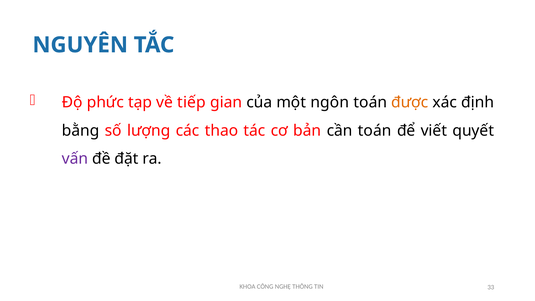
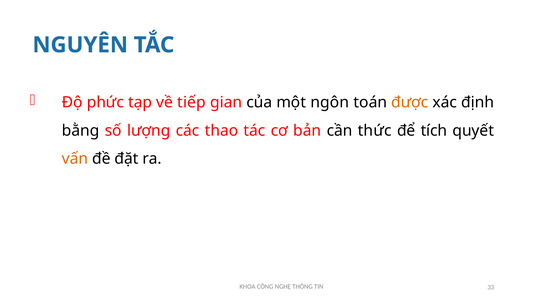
cần toán: toán -> thức
viết: viết -> tích
vấn colour: purple -> orange
